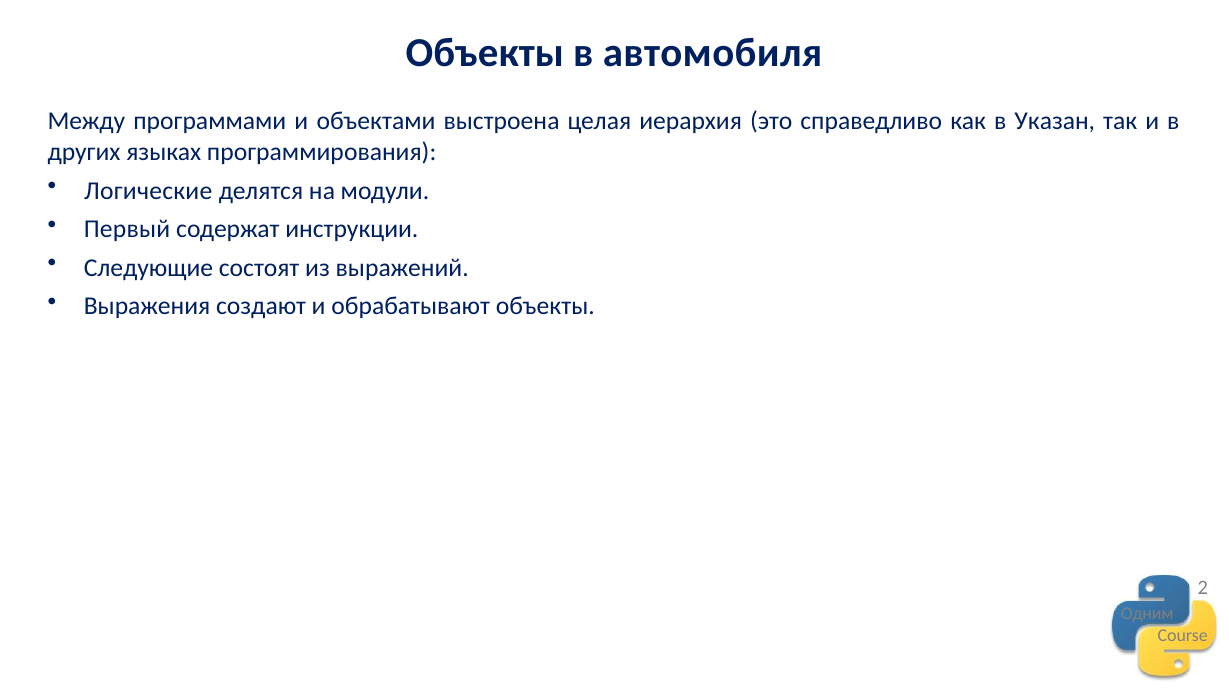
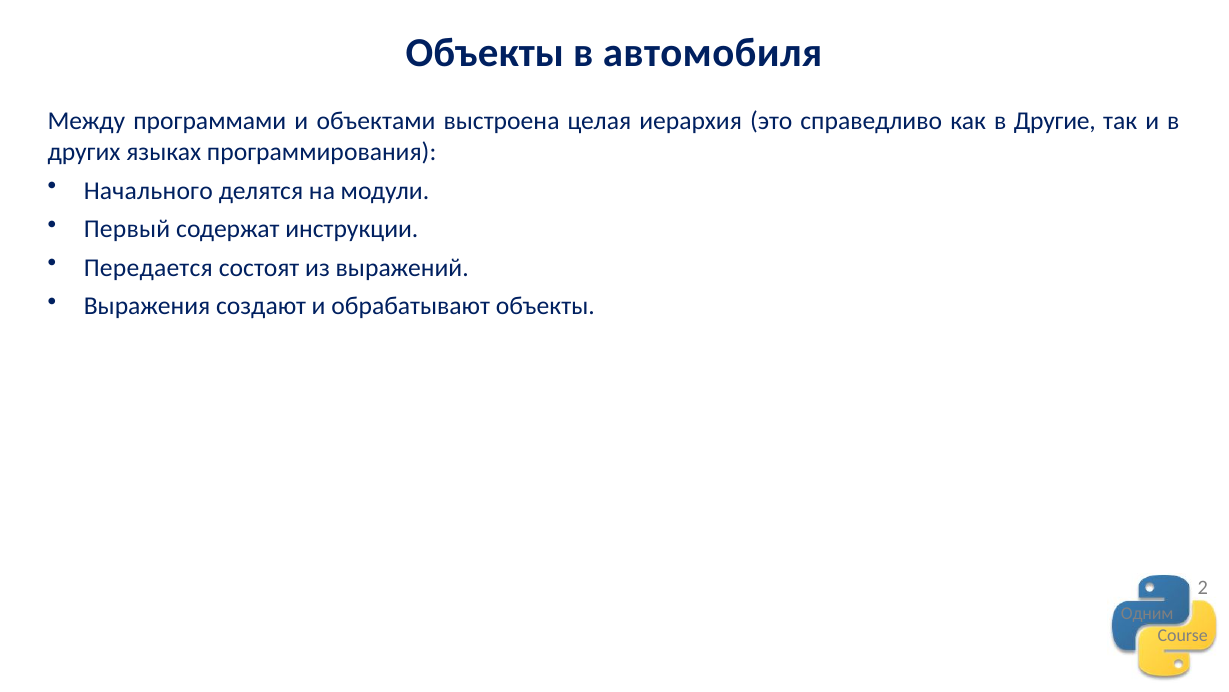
Указан: Указан -> Другие
Логические: Логические -> Начального
Следующие: Следующие -> Передается
